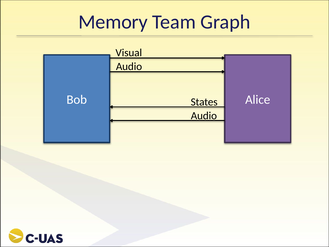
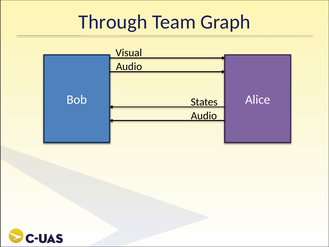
Memory: Memory -> Through
